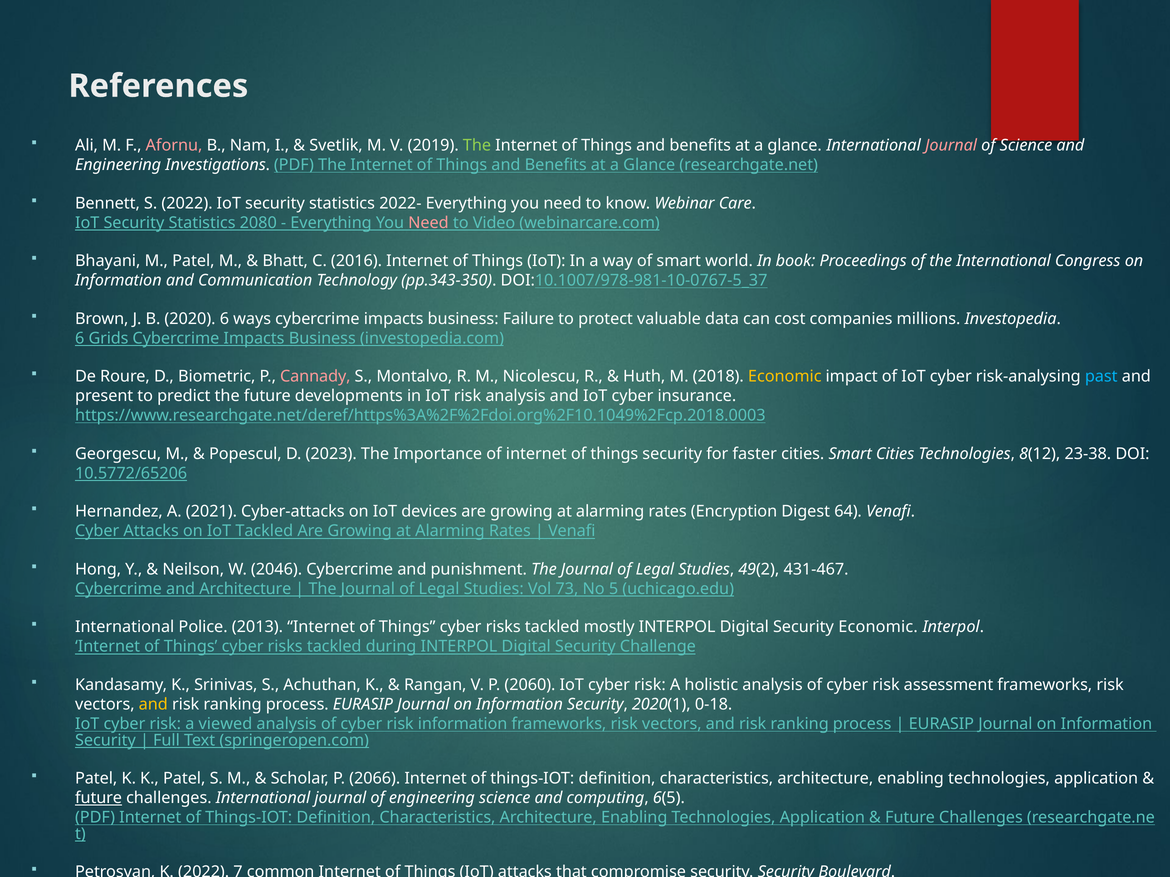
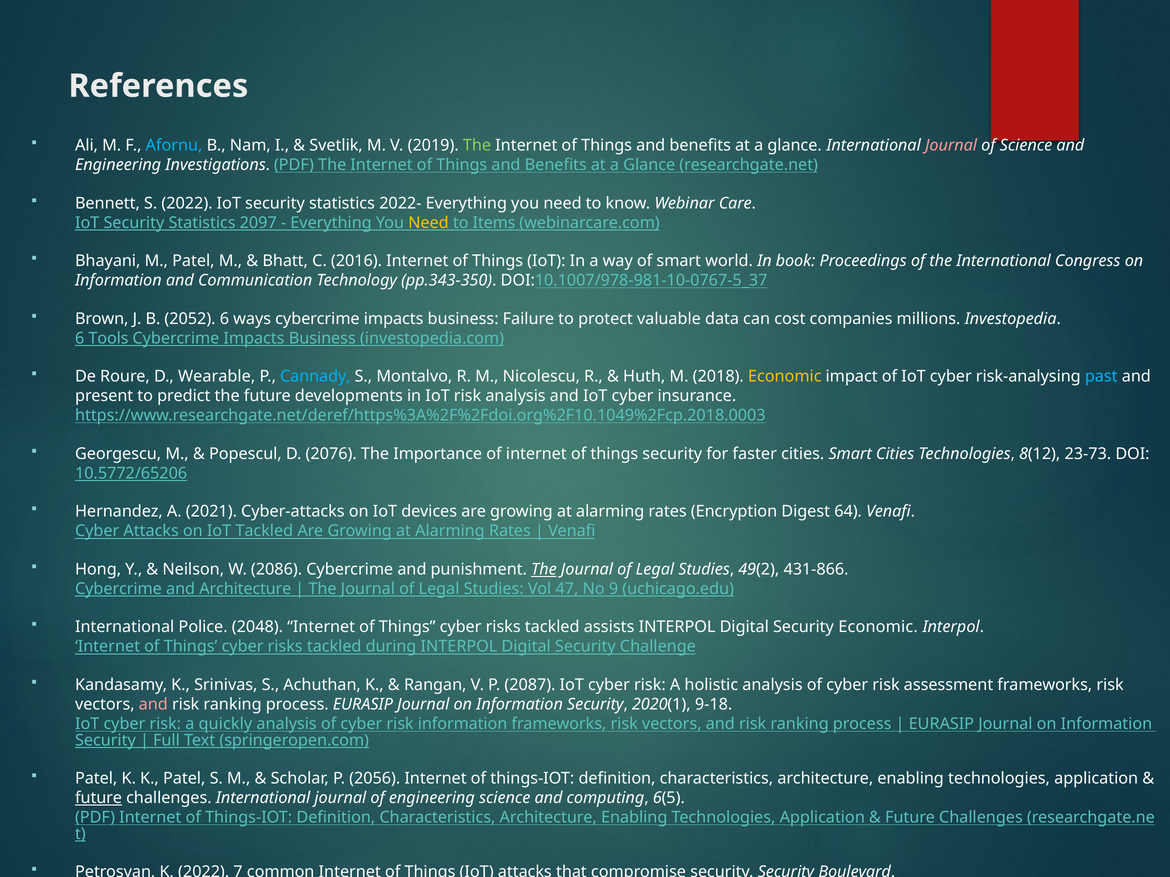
Afornu colour: pink -> light blue
2080: 2080 -> 2097
Need at (428, 223) colour: pink -> yellow
Video: Video -> Items
2020: 2020 -> 2052
Grids: Grids -> Tools
Biometric: Biometric -> Wearable
Cannady colour: pink -> light blue
2023: 2023 -> 2076
23-38: 23-38 -> 23-73
2046: 2046 -> 2086
The at (544, 570) underline: none -> present
431-467: 431-467 -> 431-866
73: 73 -> 47
5: 5 -> 9
2013: 2013 -> 2048
mostly: mostly -> assists
2060: 2060 -> 2087
and at (153, 705) colour: yellow -> pink
0-18: 0-18 -> 9-18
viewed: viewed -> quickly
2066: 2066 -> 2056
